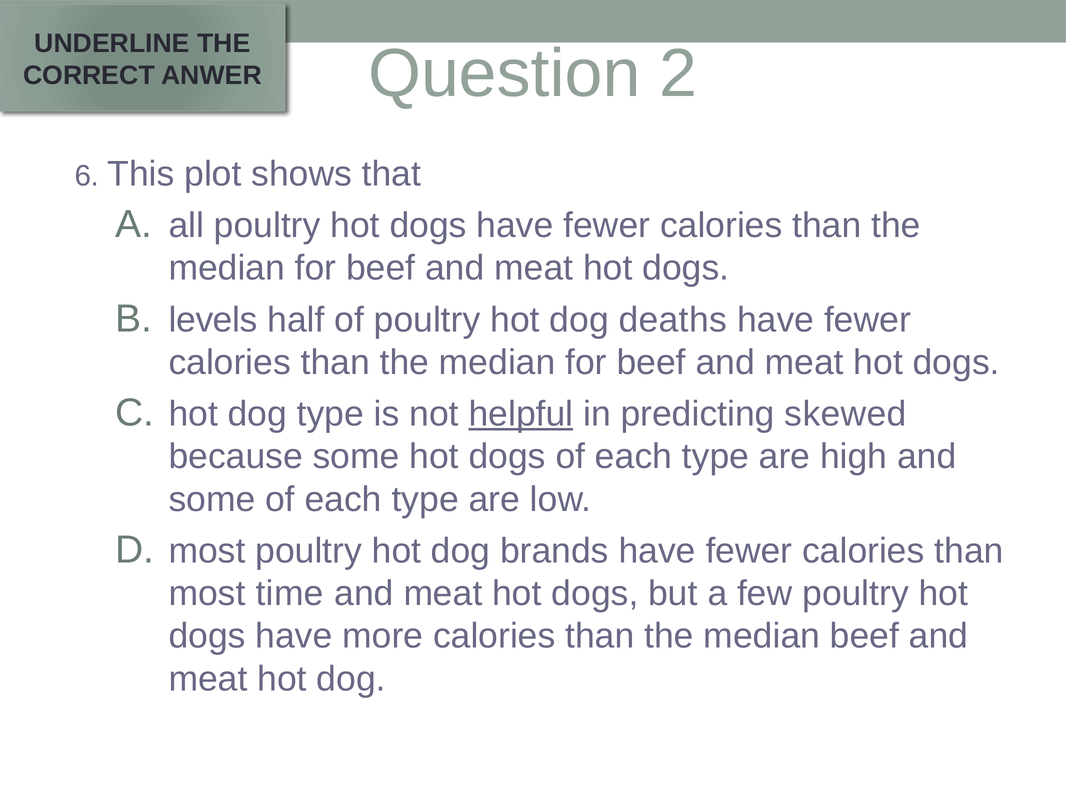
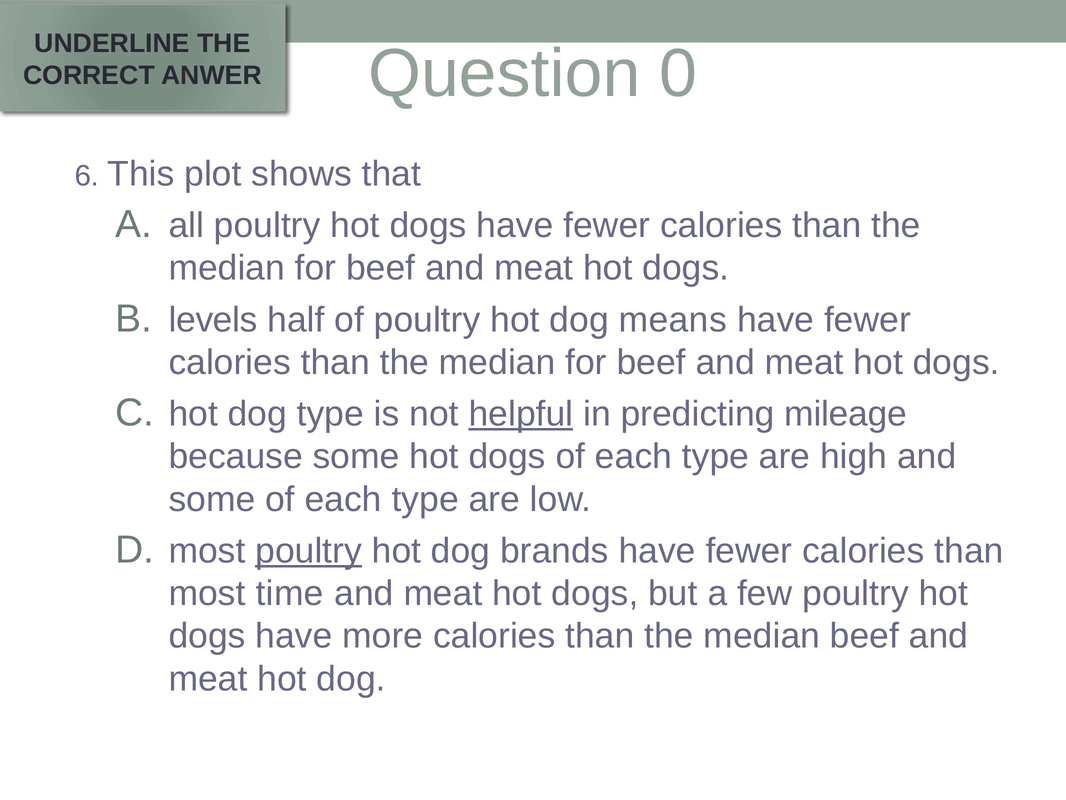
2: 2 -> 0
deaths: deaths -> means
skewed: skewed -> mileage
poultry at (309, 551) underline: none -> present
